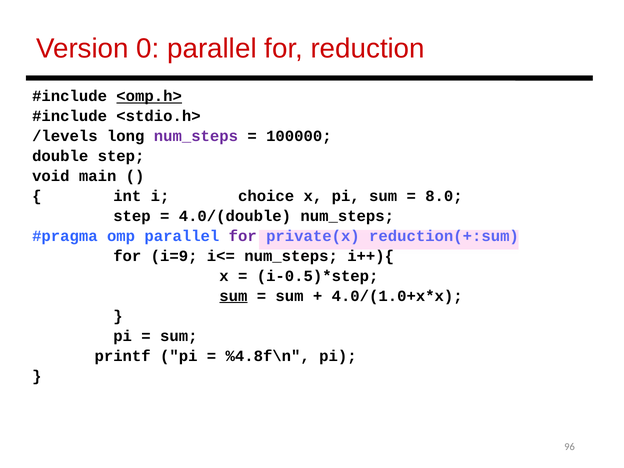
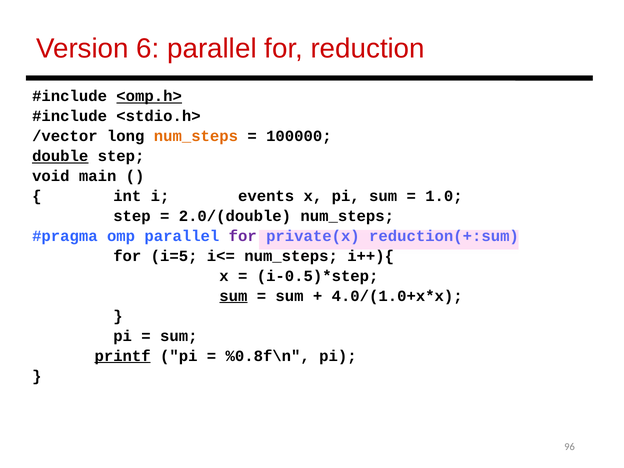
0: 0 -> 6
/levels: /levels -> /vector
num_steps at (196, 136) colour: purple -> orange
double underline: none -> present
choice: choice -> events
8.0: 8.0 -> 1.0
4.0/(double: 4.0/(double -> 2.0/(double
i=9: i=9 -> i=5
printf underline: none -> present
%4.8f\n: %4.8f\n -> %0.8f\n
